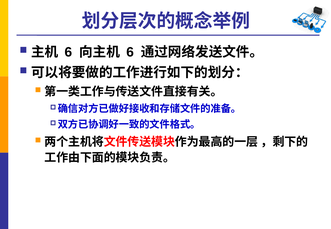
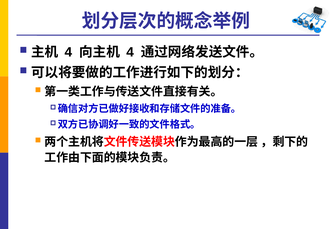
6 at (68, 52): 6 -> 4
6 at (130, 52): 6 -> 4
